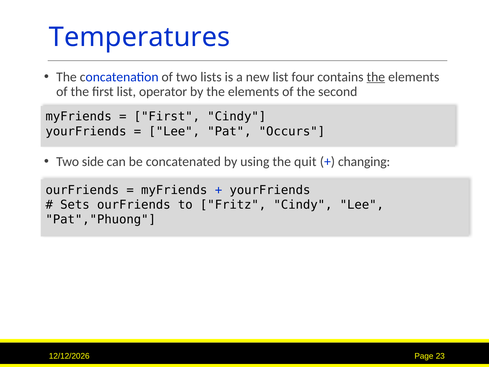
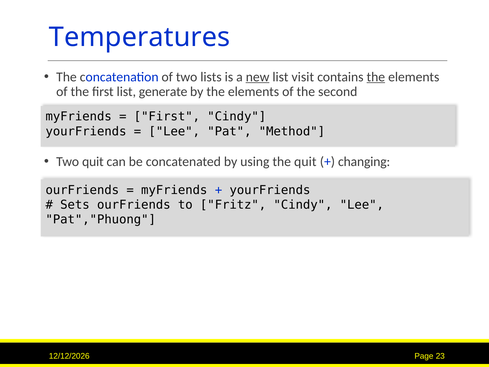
new underline: none -> present
four: four -> visit
operator: operator -> generate
Occurs: Occurs -> Method
Two side: side -> quit
